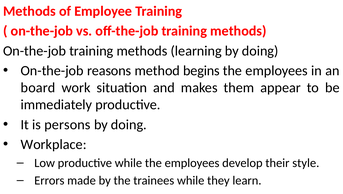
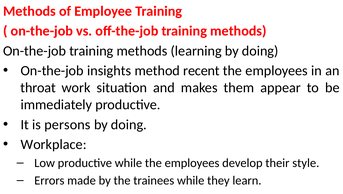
reasons: reasons -> insights
begins: begins -> recent
board: board -> throat
